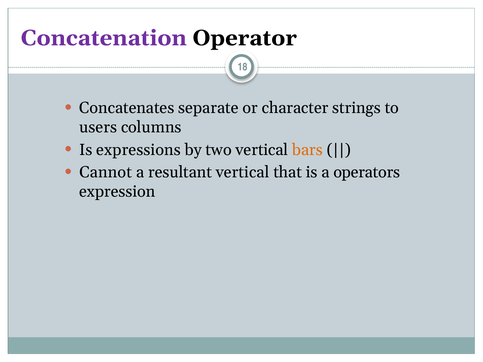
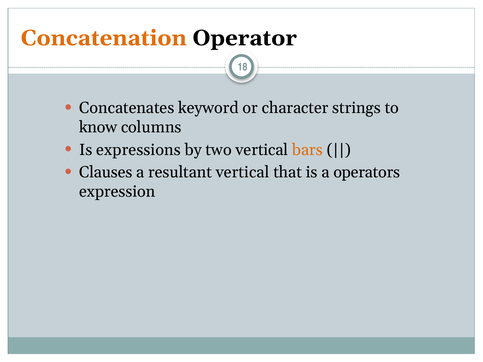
Concatenation colour: purple -> orange
separate: separate -> keyword
users: users -> know
Cannot: Cannot -> Clauses
